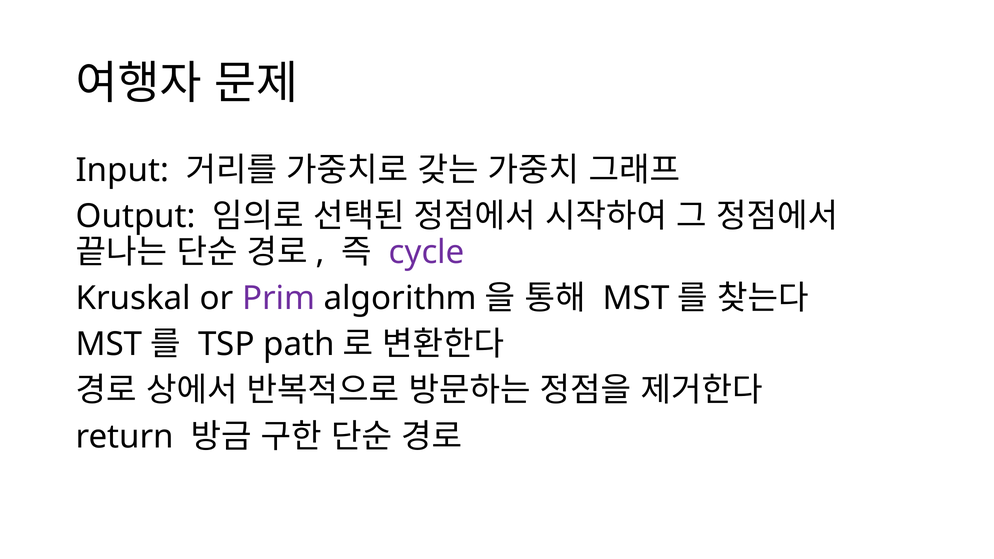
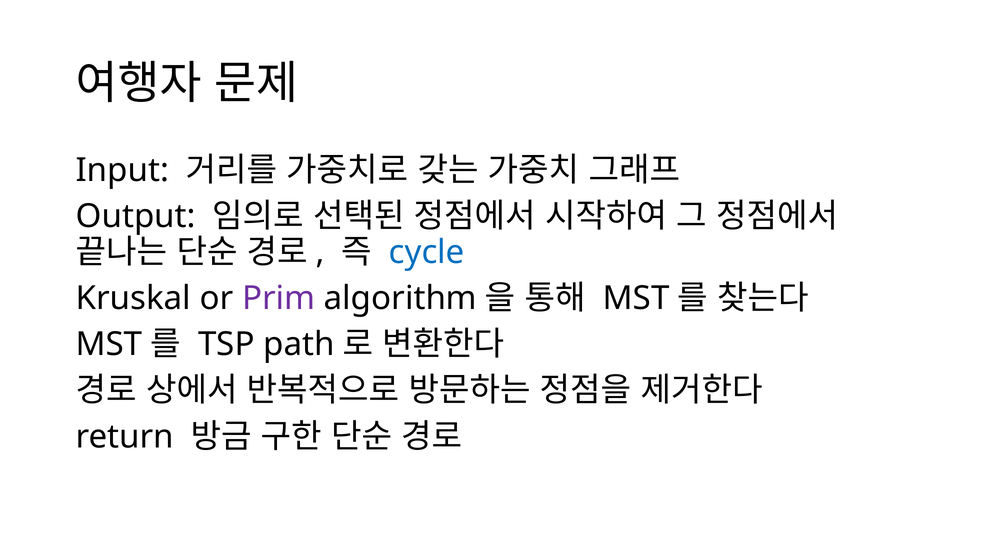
cycle colour: purple -> blue
